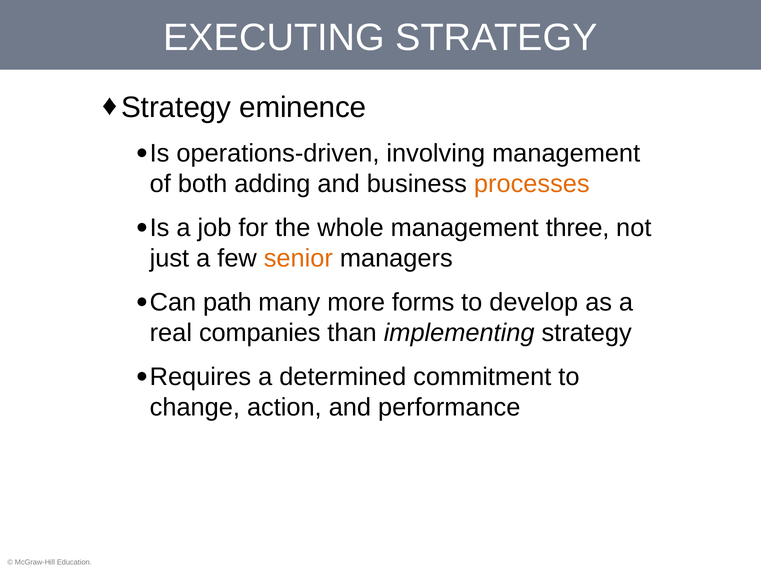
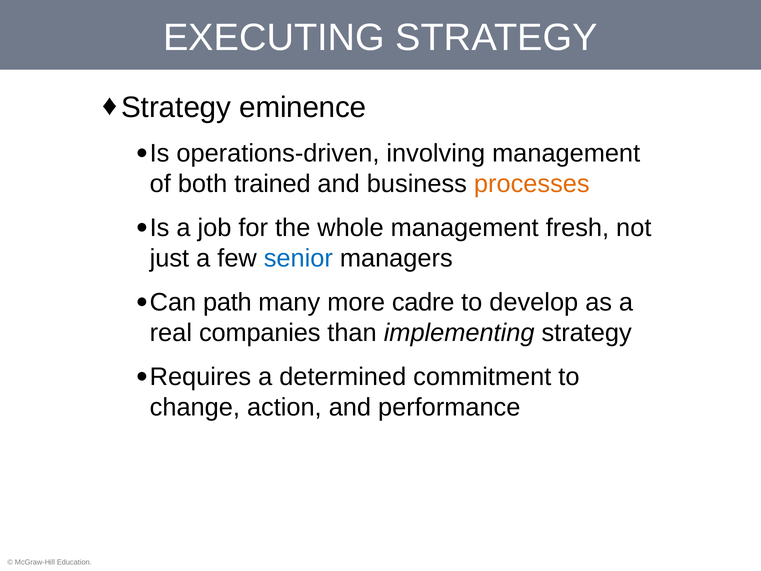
adding: adding -> trained
three: three -> fresh
senior colour: orange -> blue
forms: forms -> cadre
